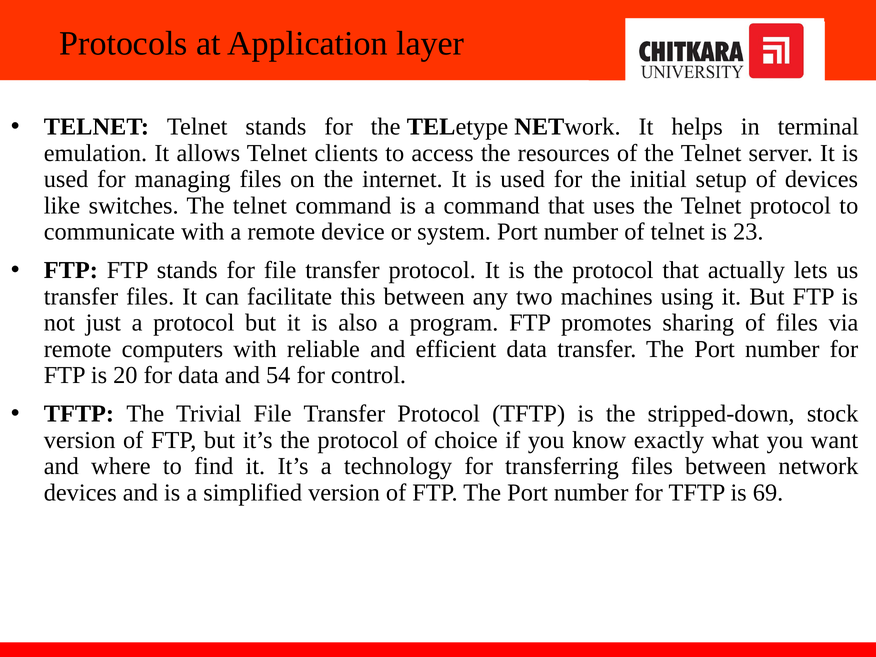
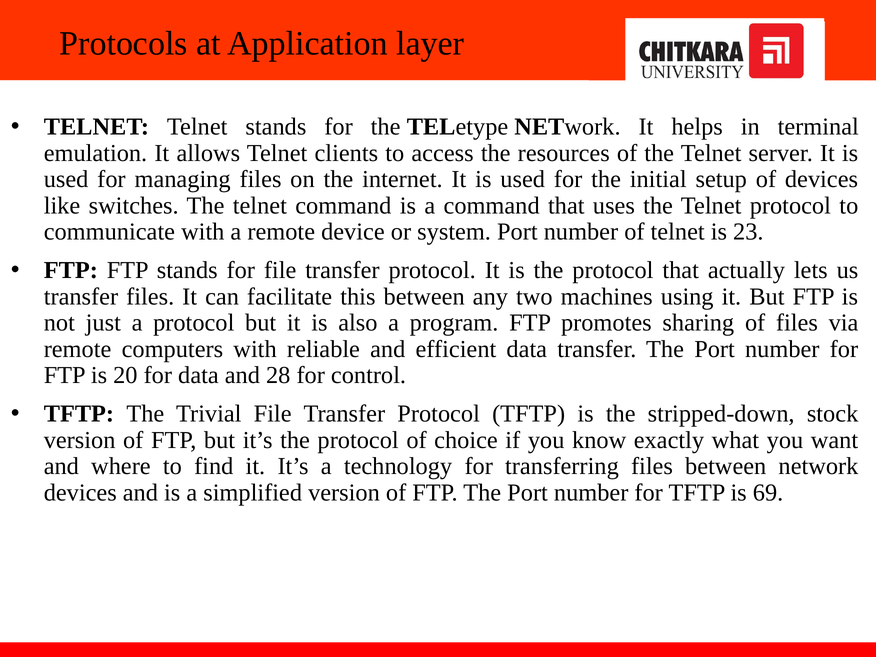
54: 54 -> 28
